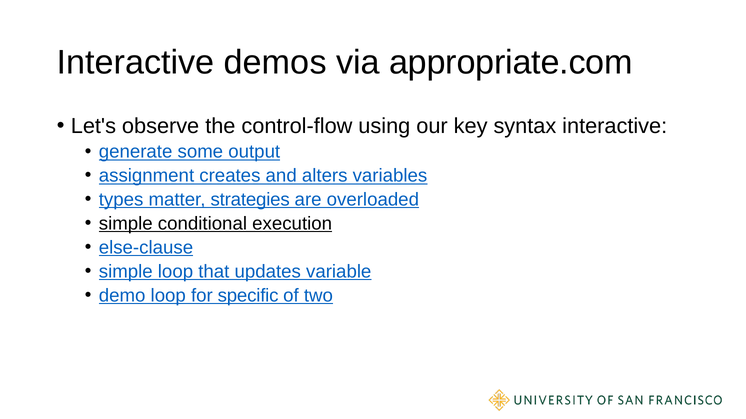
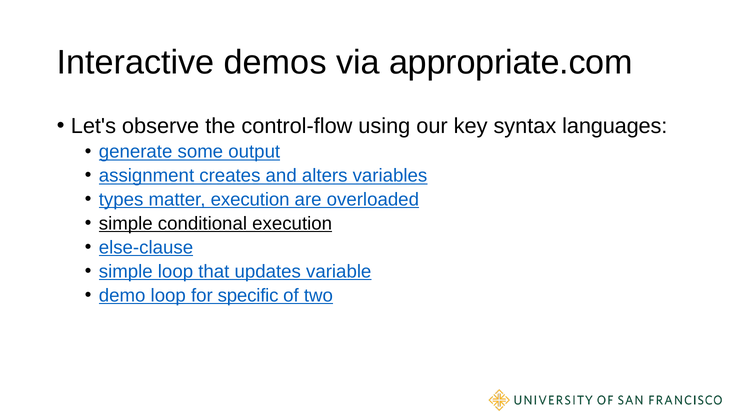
syntax interactive: interactive -> languages
matter strategies: strategies -> execution
